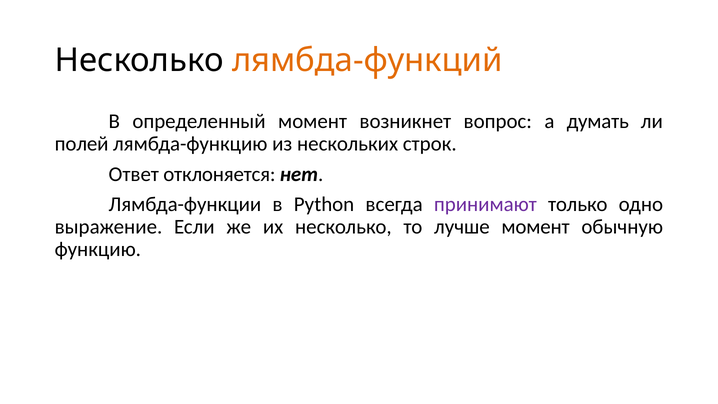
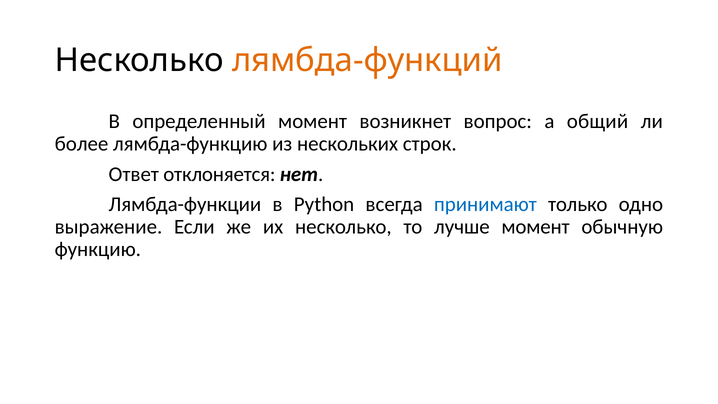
думать: думать -> общий
полей: полей -> более
принимают colour: purple -> blue
